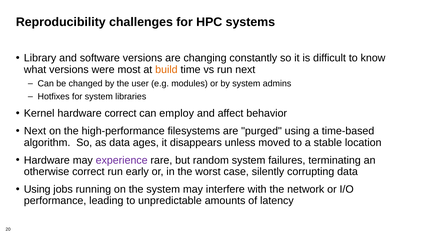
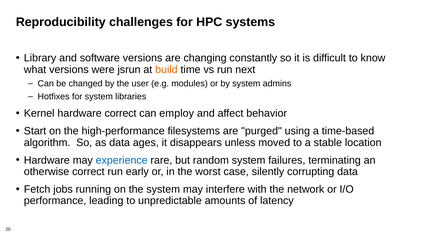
most: most -> jsrun
Next at (35, 131): Next -> Start
experience colour: purple -> blue
Using at (37, 189): Using -> Fetch
